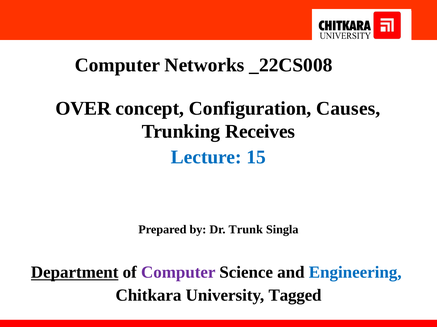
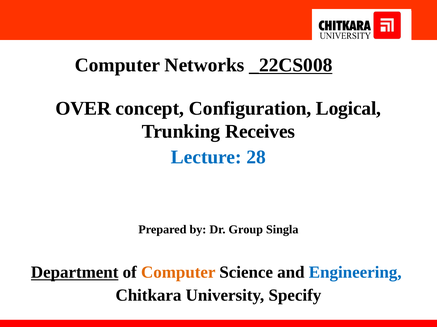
_22CS008 underline: none -> present
Causes: Causes -> Logical
15: 15 -> 28
Trunk: Trunk -> Group
Computer at (178, 273) colour: purple -> orange
Tagged: Tagged -> Specify
